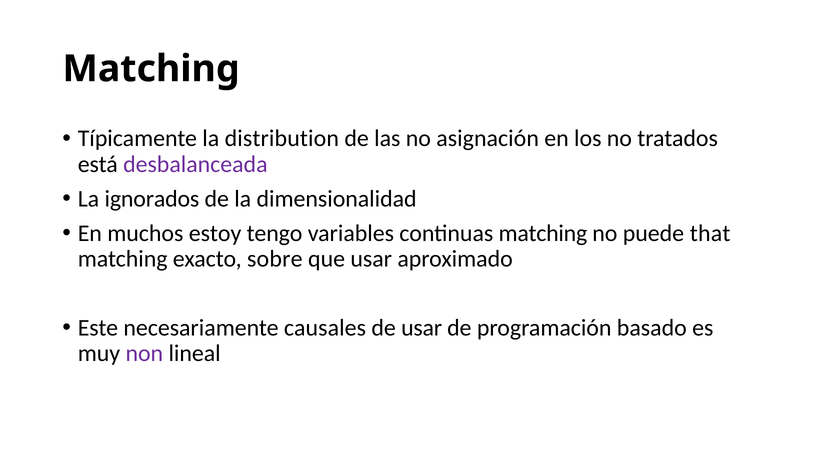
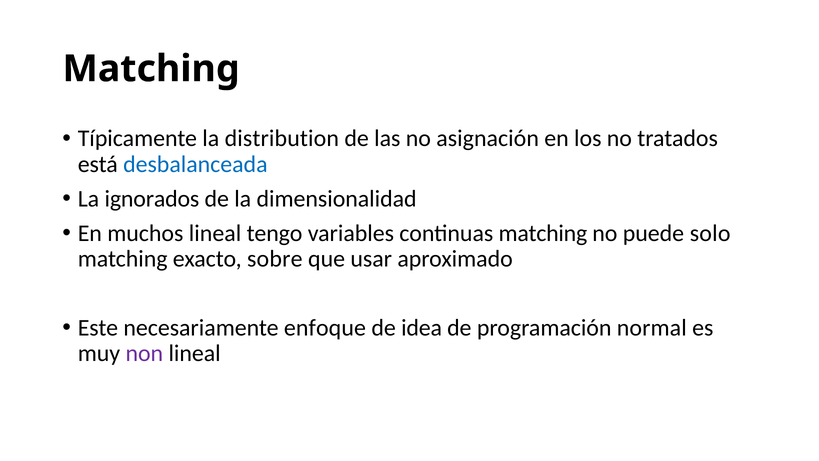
desbalanceada colour: purple -> blue
muchos estoy: estoy -> lineal
that: that -> solo
causales: causales -> enfoque
de usar: usar -> idea
basado: basado -> normal
